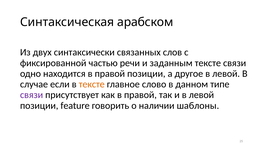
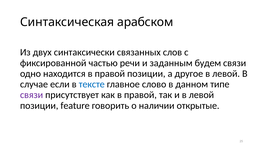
заданным тексте: тексте -> будем
тексте at (92, 84) colour: orange -> blue
шаблоны: шаблоны -> открытые
